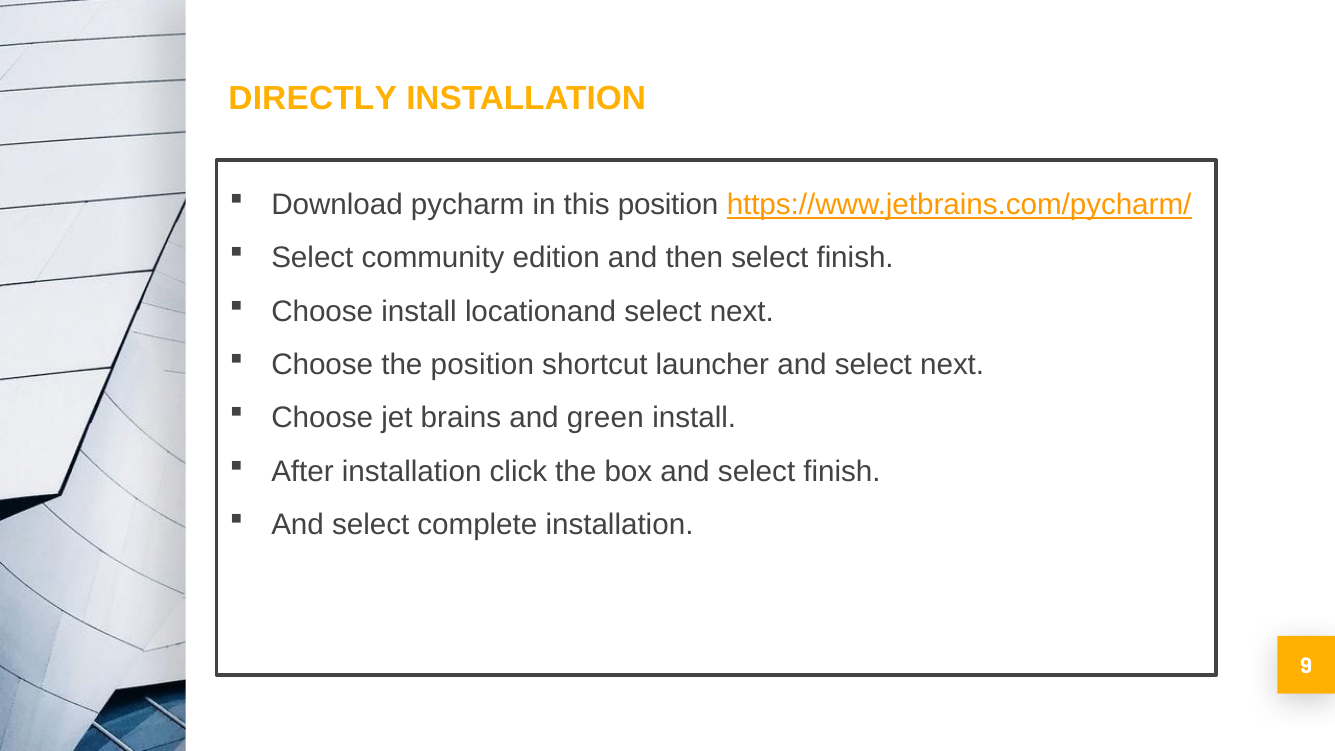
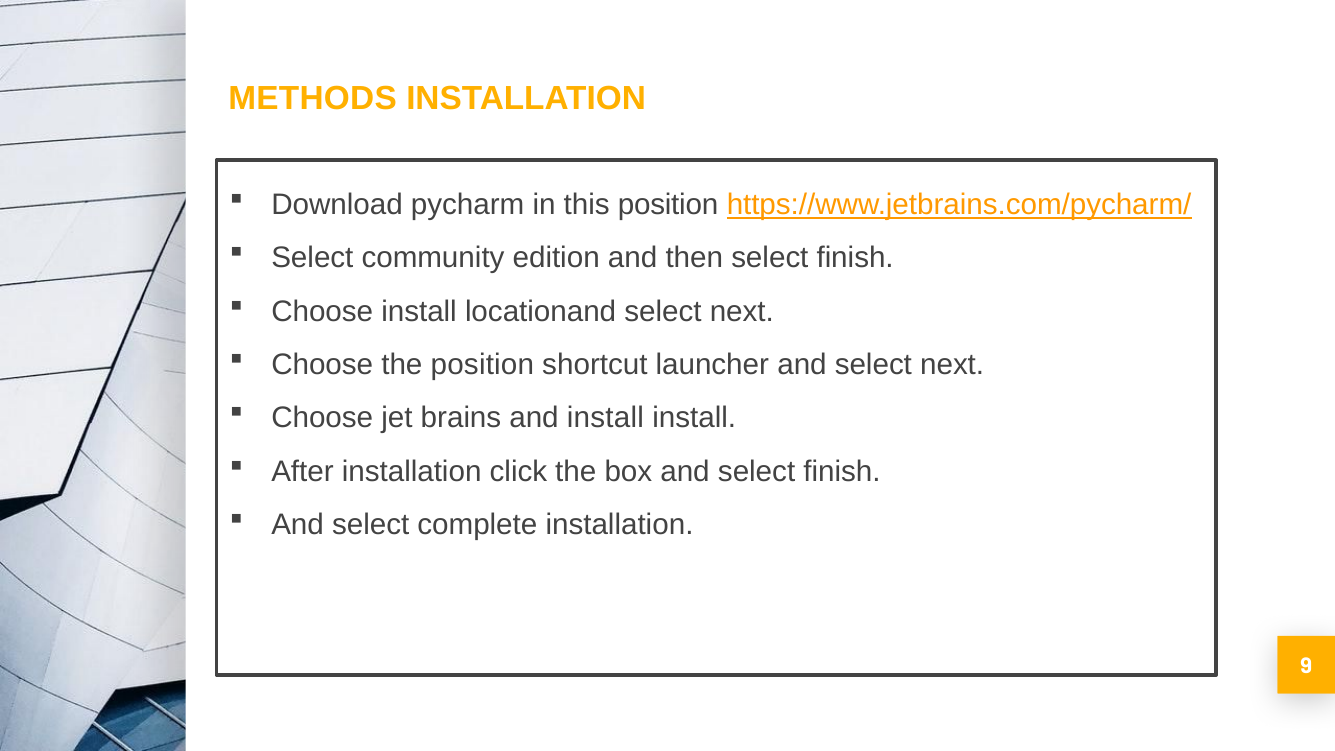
DIRECTLY: DIRECTLY -> METHODS
and green: green -> install
